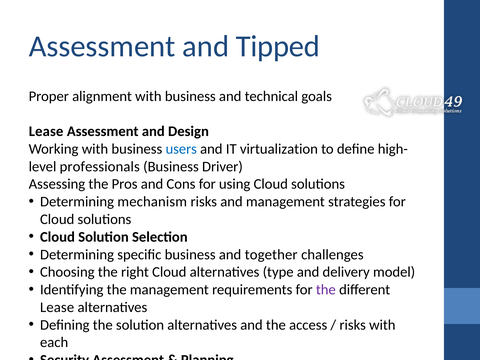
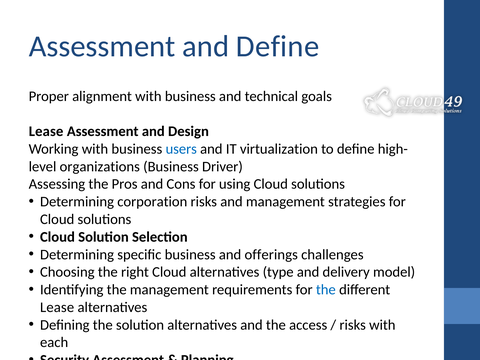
and Tipped: Tipped -> Define
professionals: professionals -> organizations
mechanism: mechanism -> corporation
together: together -> offerings
the at (326, 290) colour: purple -> blue
